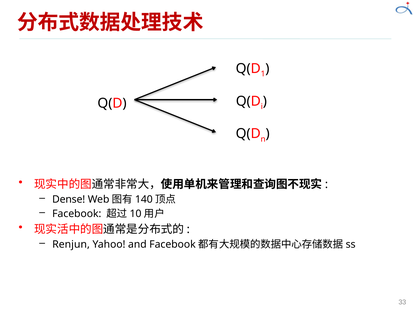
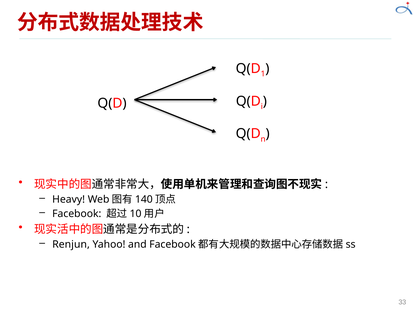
Dense: Dense -> Heavy
